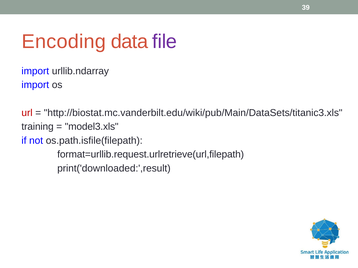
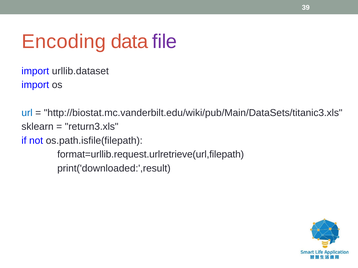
urllib.ndarray: urllib.ndarray -> urllib.dataset
url colour: red -> blue
training: training -> sklearn
model3.xls: model3.xls -> return3.xls
